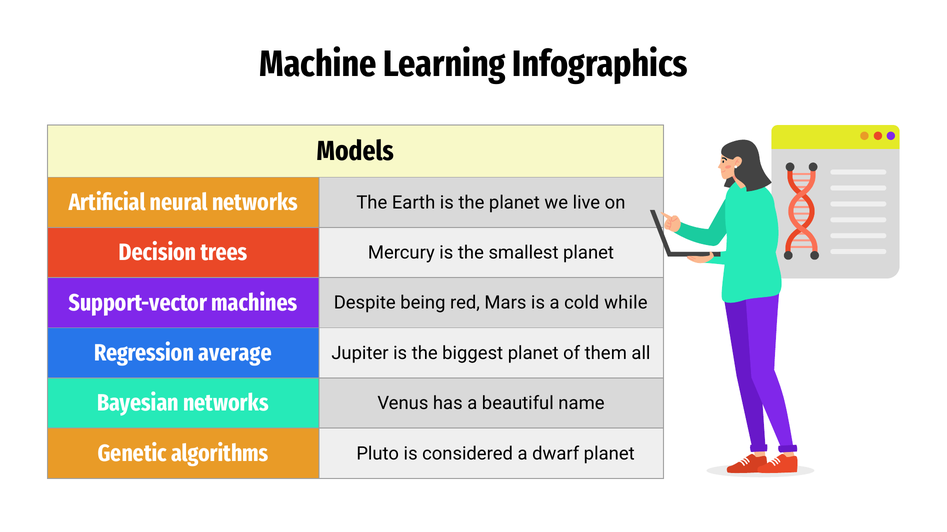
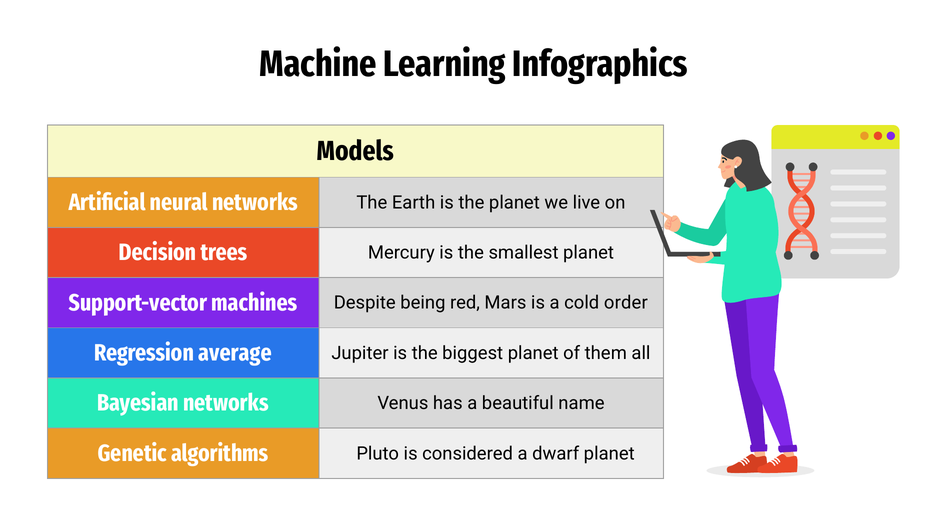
while: while -> order
